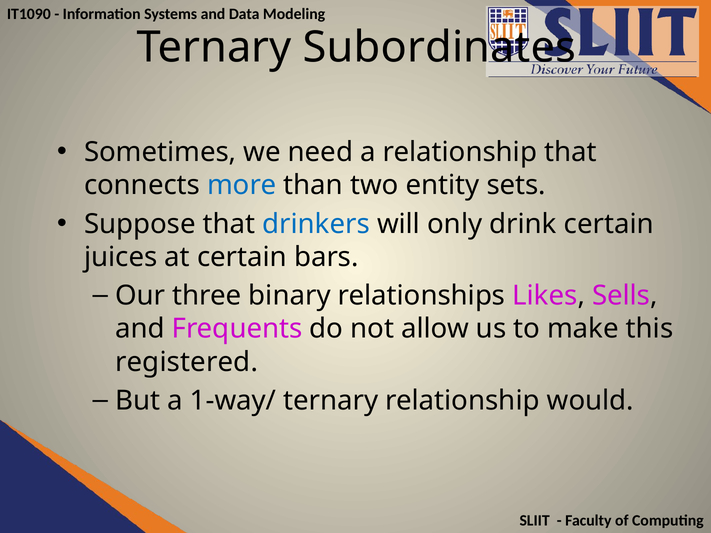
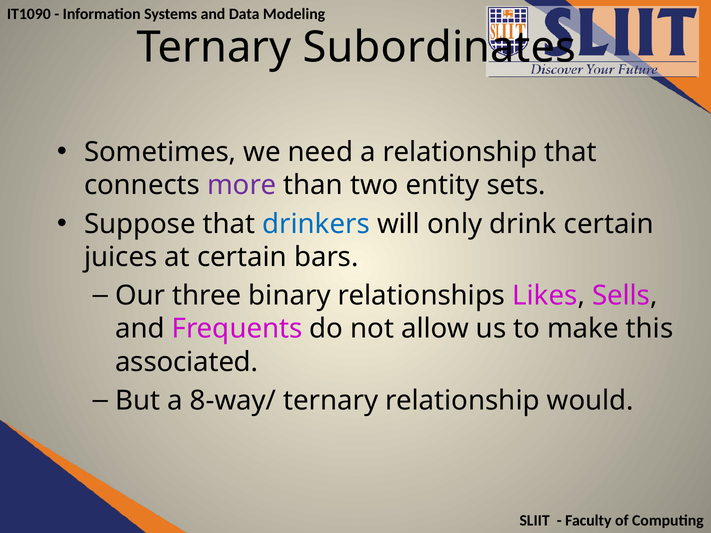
more colour: blue -> purple
registered: registered -> associated
1-way/: 1-way/ -> 8-way/
